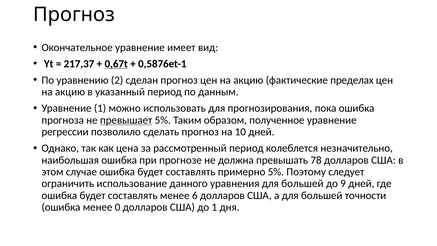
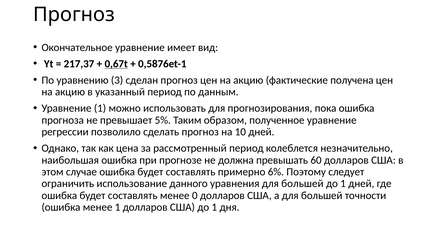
2: 2 -> 3
пределах: пределах -> получена
превышает underline: present -> none
78: 78 -> 60
примерно 5%: 5% -> 6%
9 at (343, 184): 9 -> 1
6: 6 -> 0
менее 0: 0 -> 1
